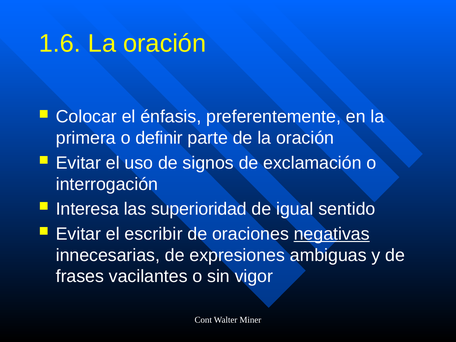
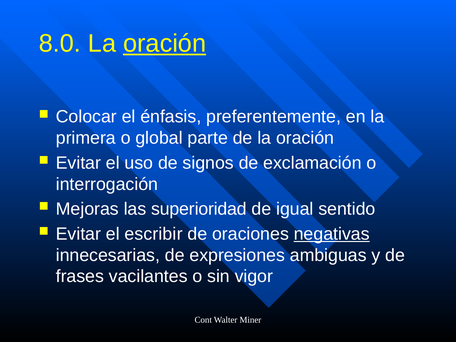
1.6: 1.6 -> 8.0
oración at (165, 44) underline: none -> present
definir: definir -> global
Interesa: Interesa -> Mejoras
